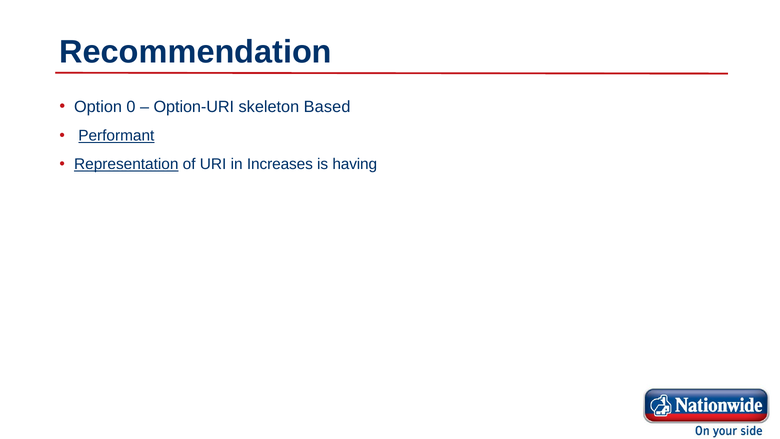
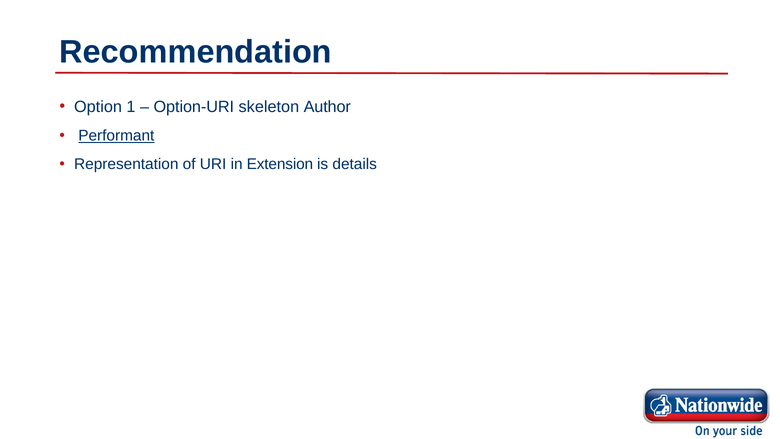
0: 0 -> 1
Based: Based -> Author
Representation underline: present -> none
Increases: Increases -> Extension
having: having -> details
